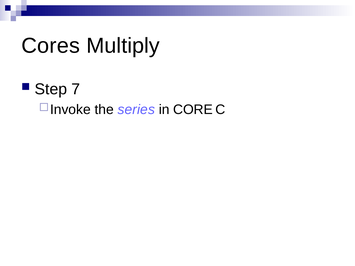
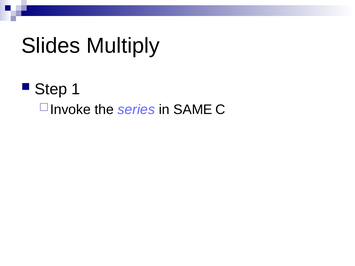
Cores: Cores -> Slides
7: 7 -> 1
CORE: CORE -> SAME
